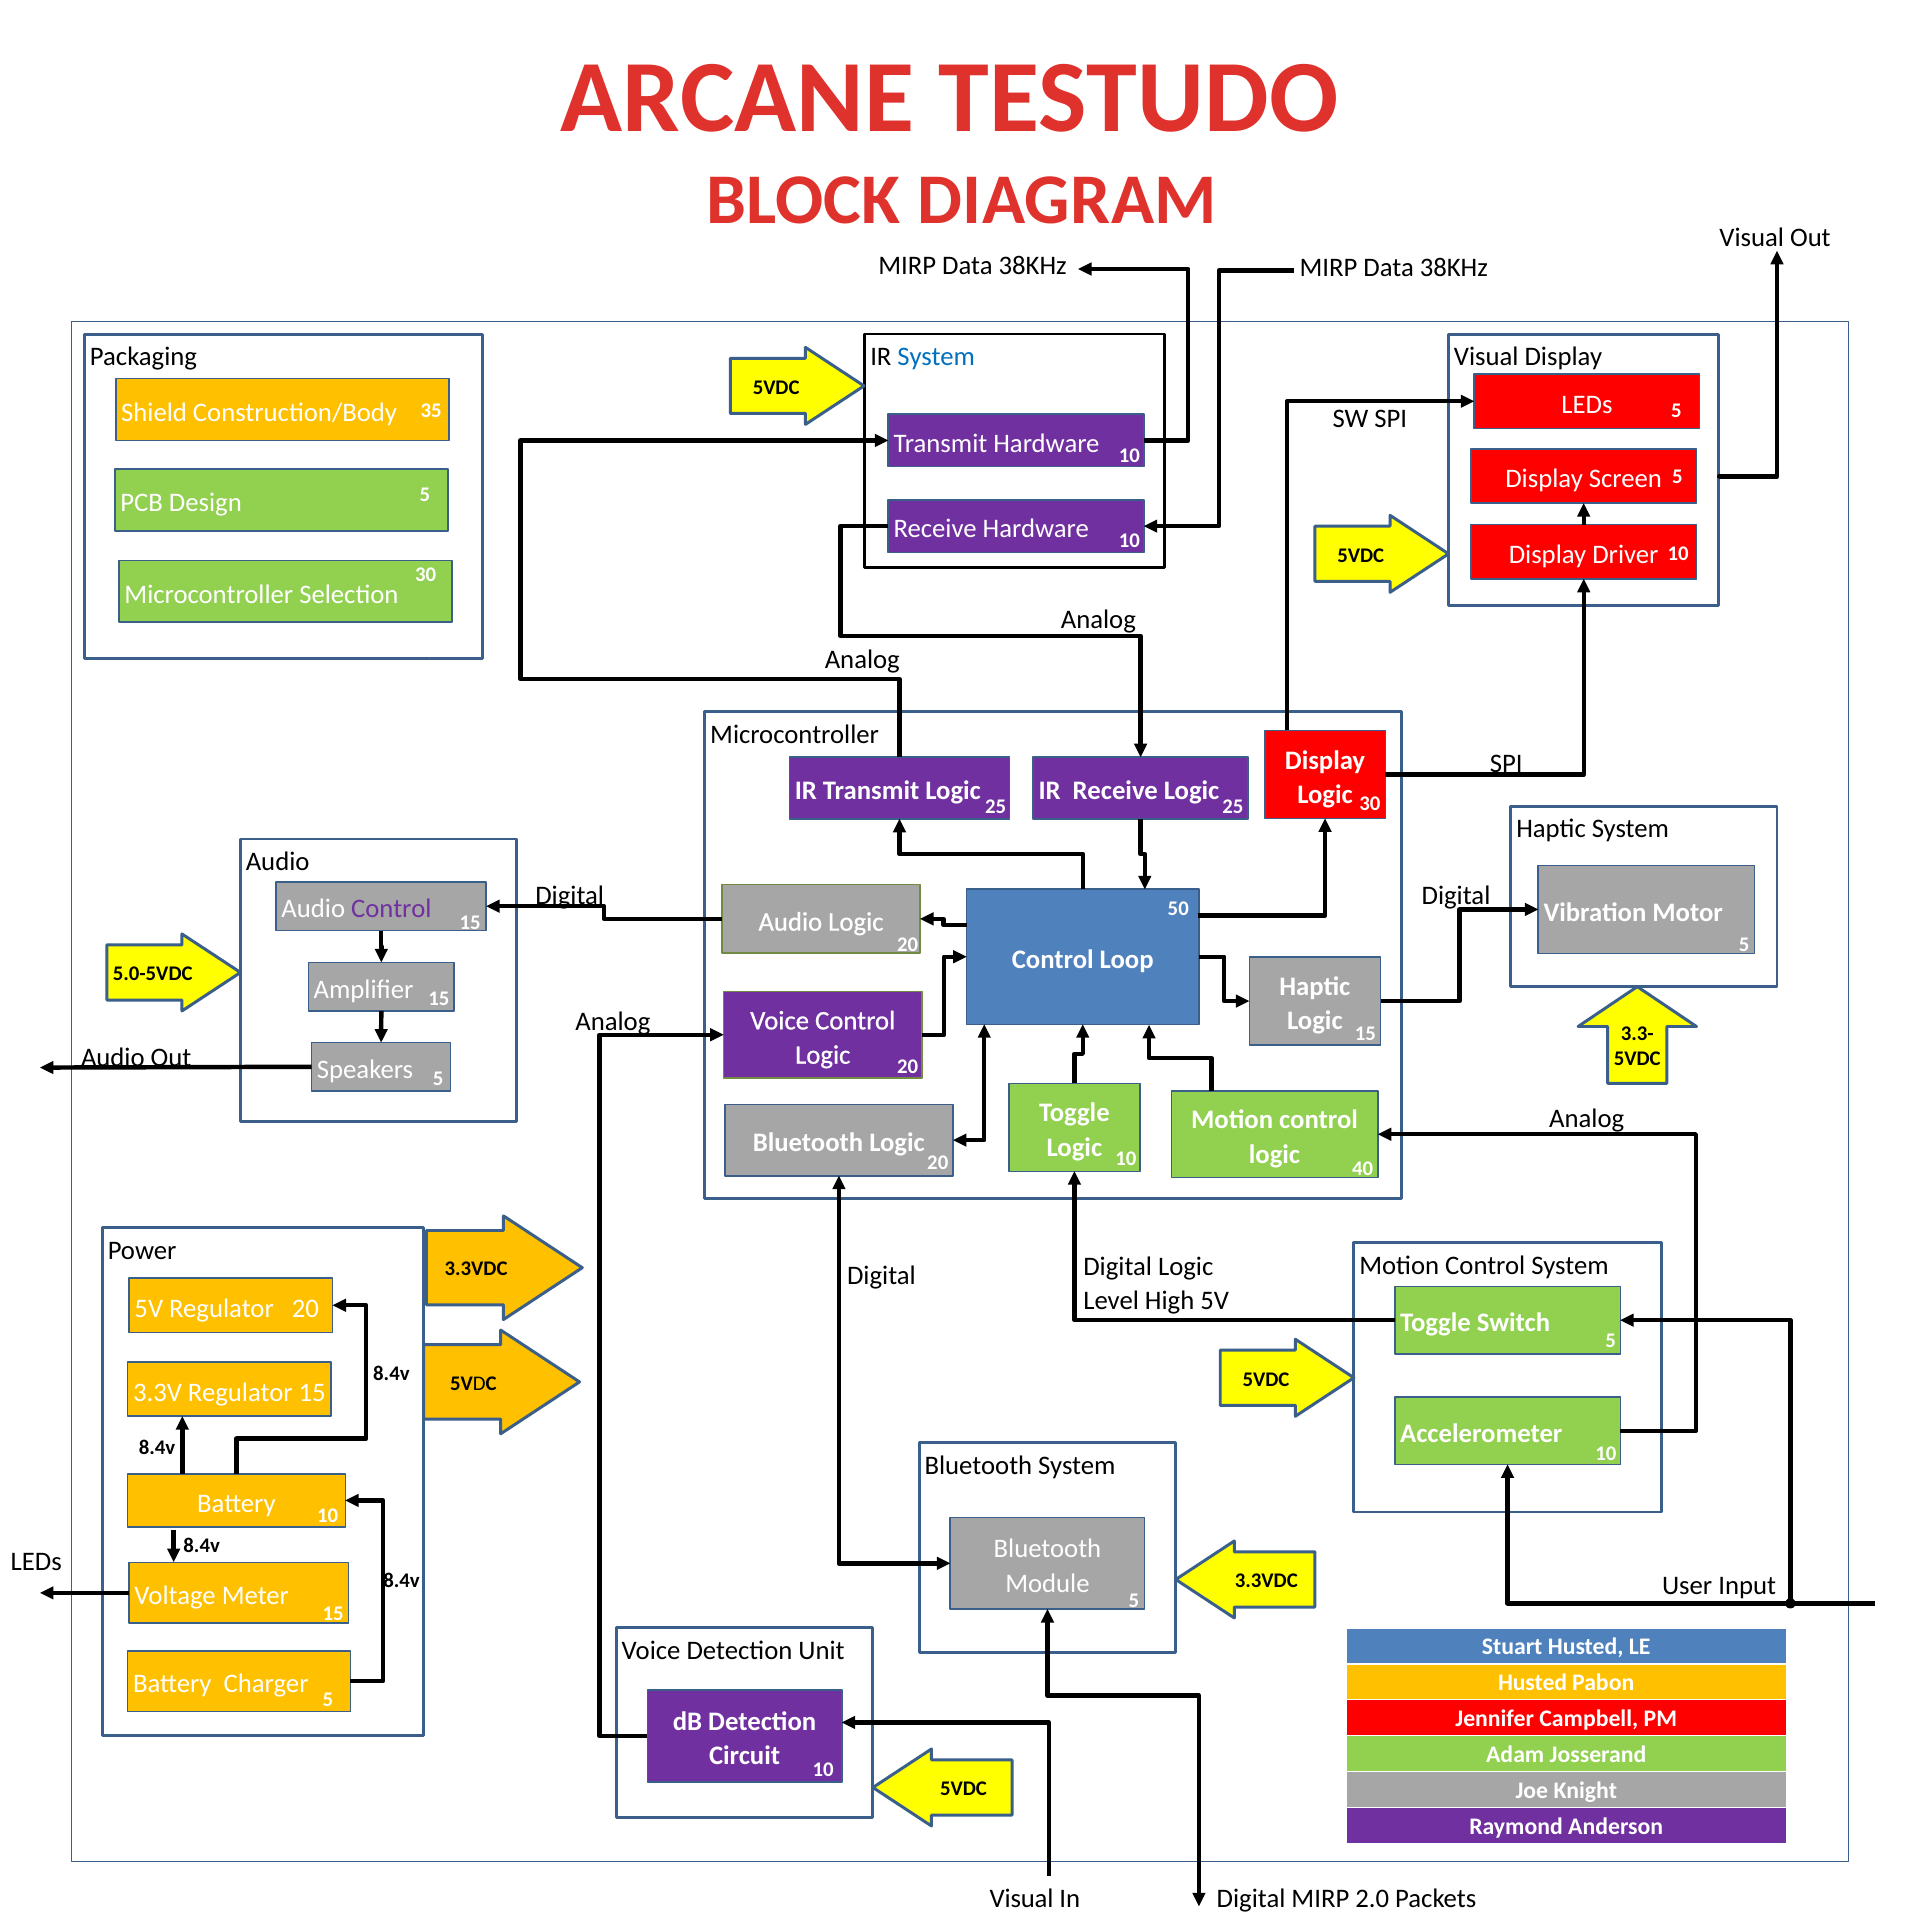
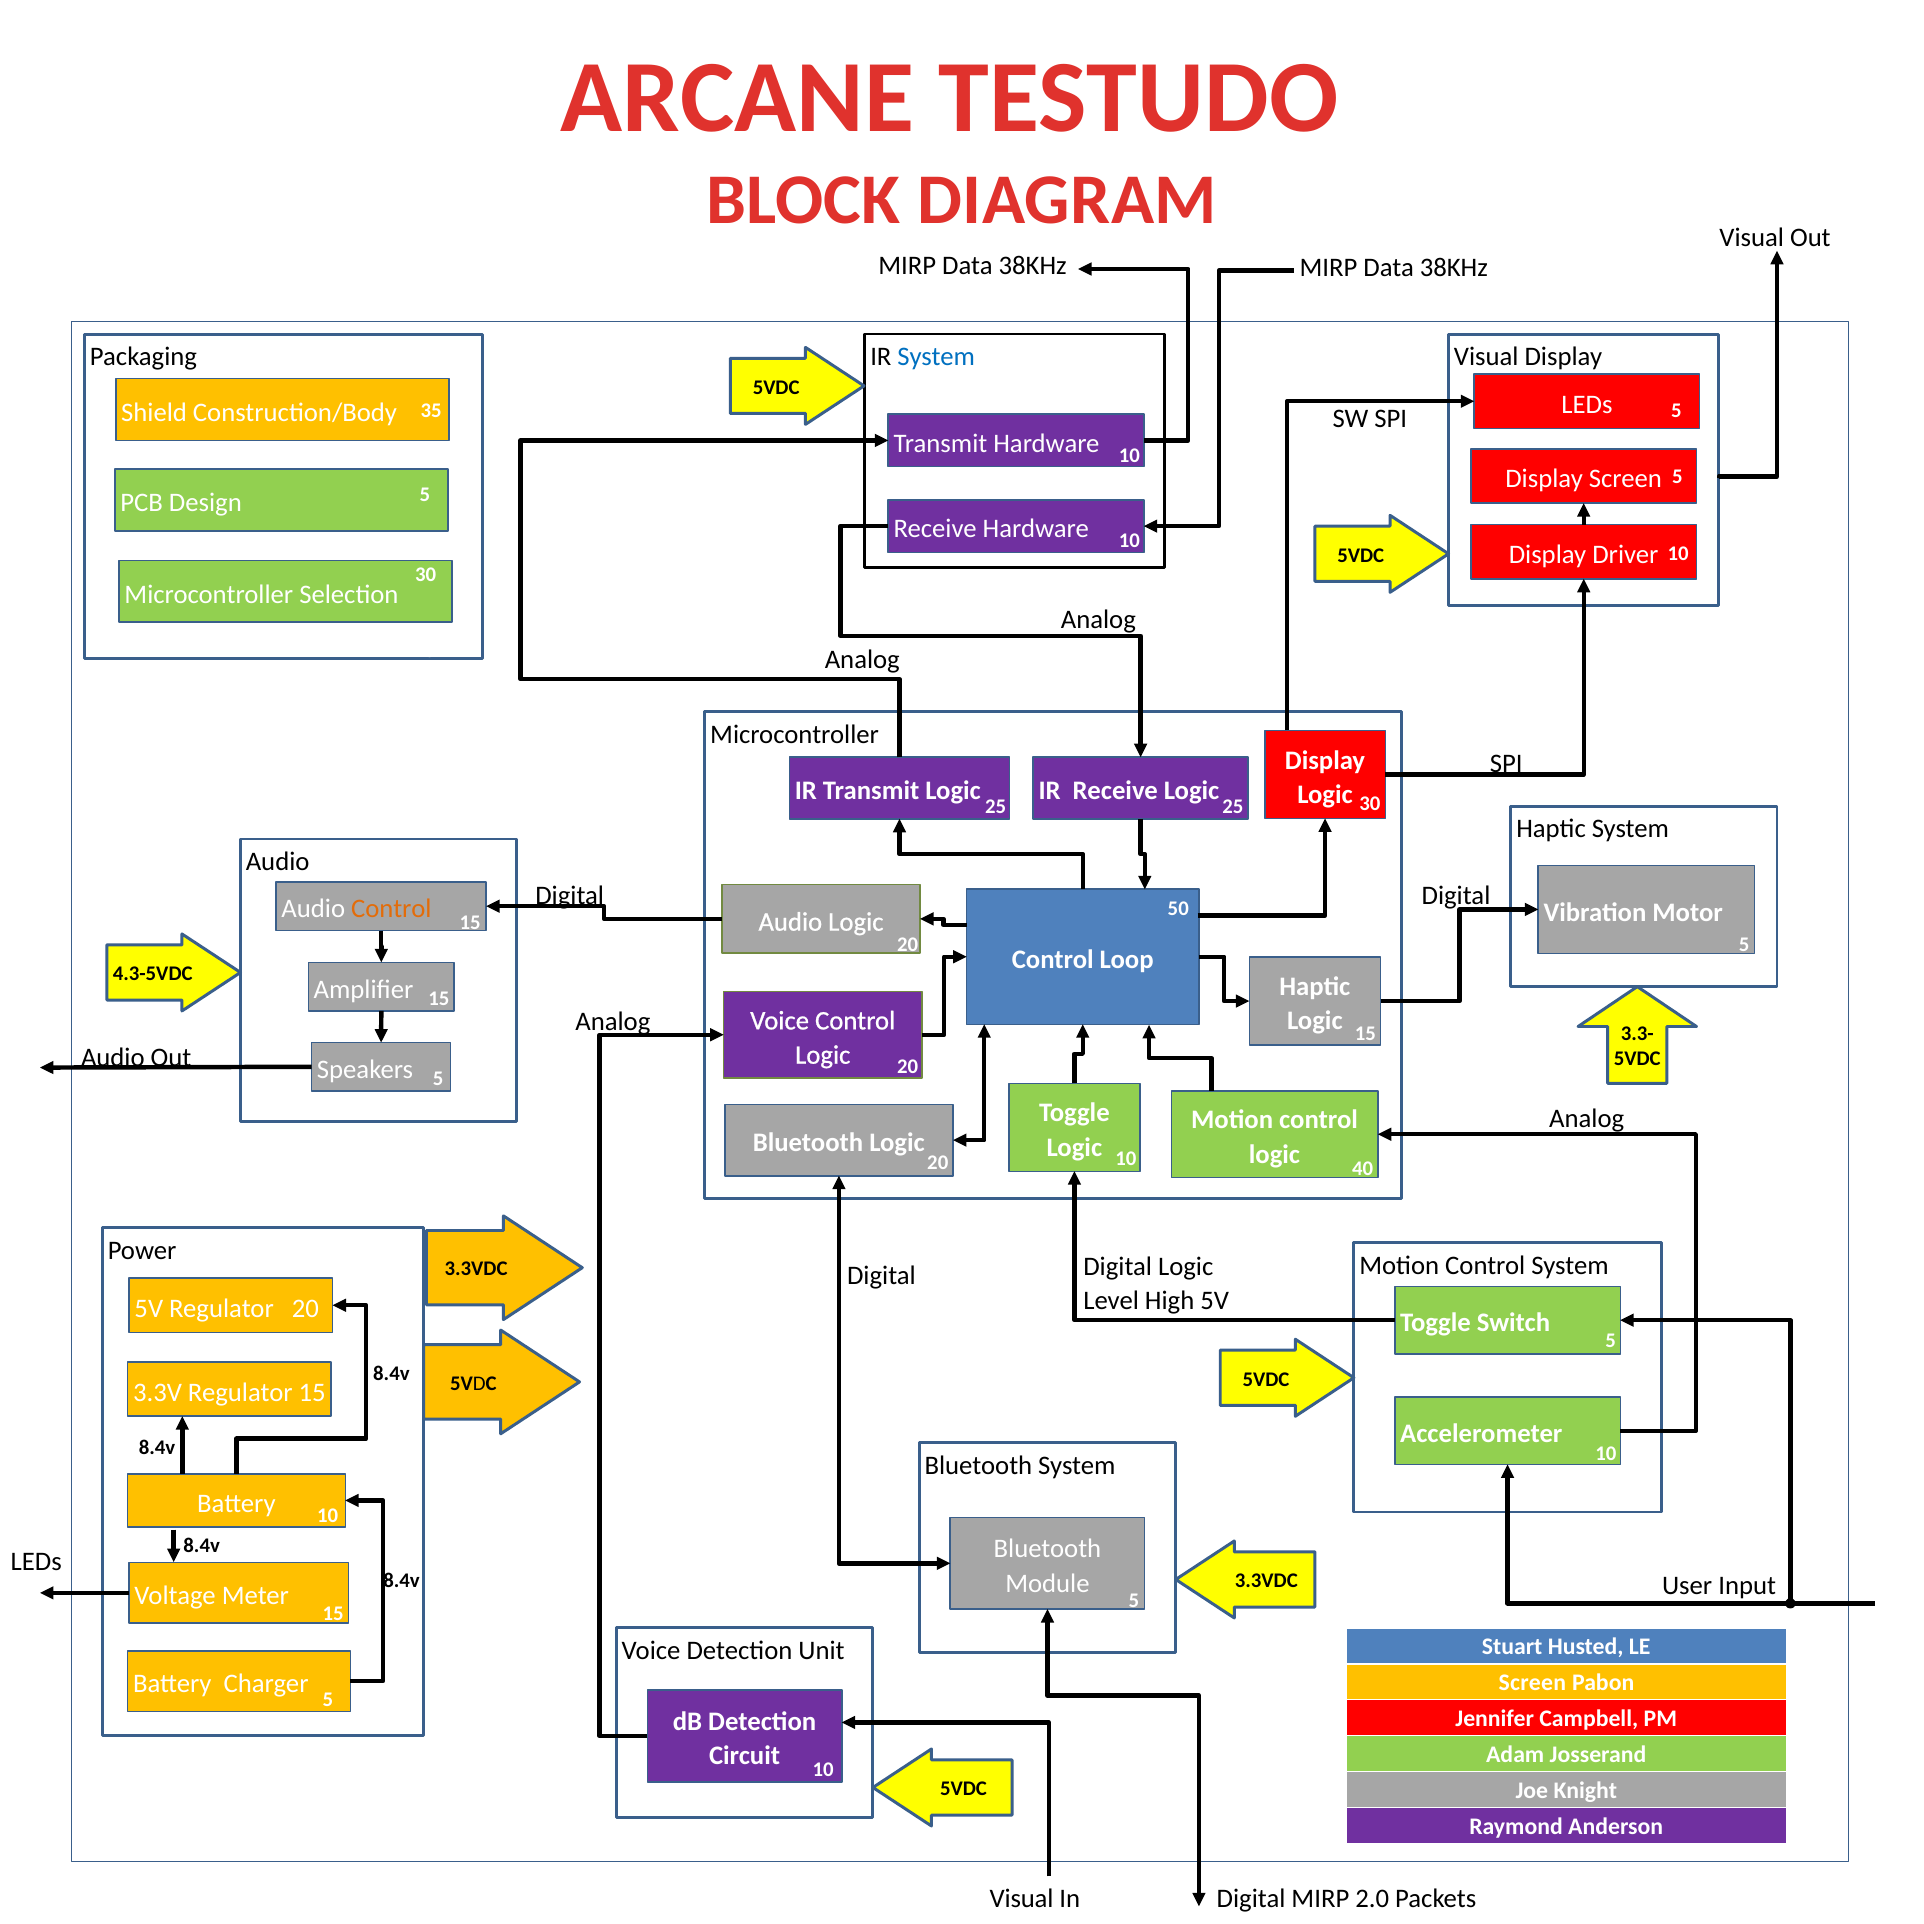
Control at (391, 909) colour: purple -> orange
5.0-5VDC: 5.0-5VDC -> 4.3-5VDC
Husted at (1533, 1683): Husted -> Screen
